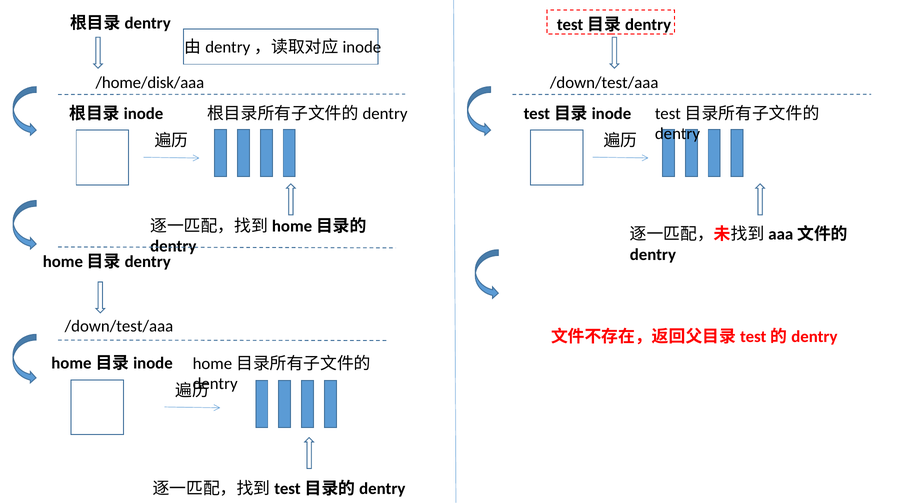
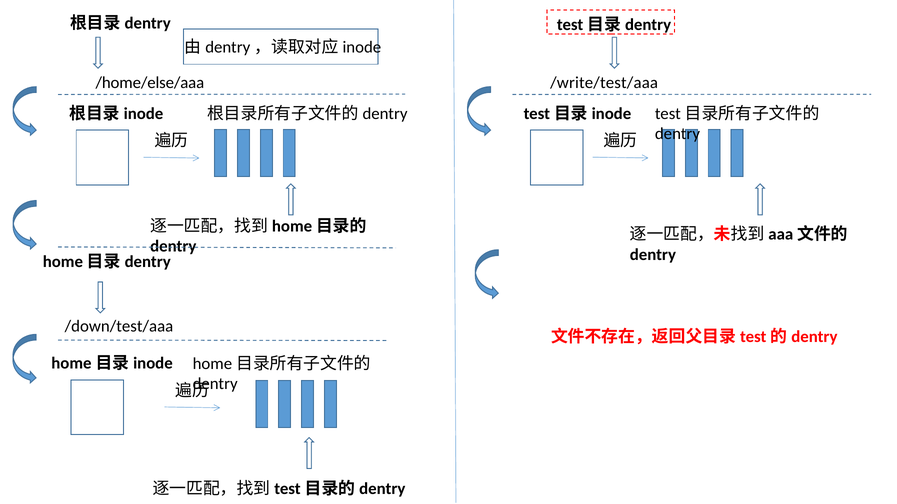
/home/disk/aaa: /home/disk/aaa -> /home/else/aaa
/down/test/aaa at (604, 83): /down/test/aaa -> /write/test/aaa
